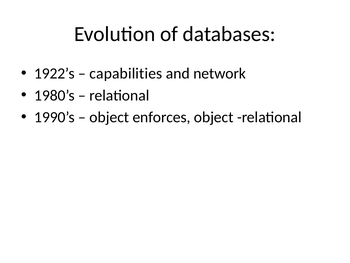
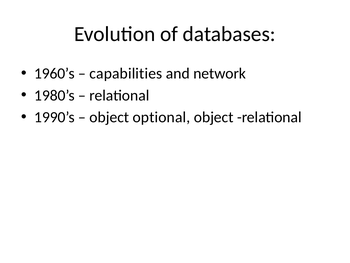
1922’s: 1922’s -> 1960’s
enforces: enforces -> optional
